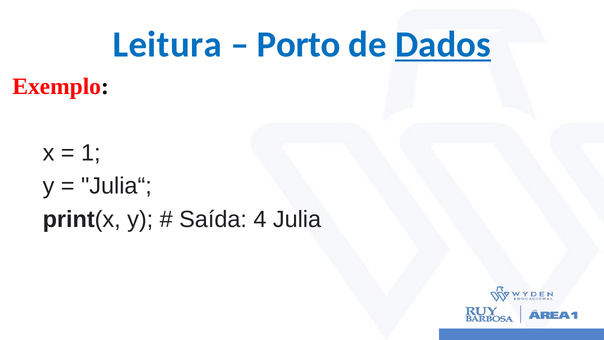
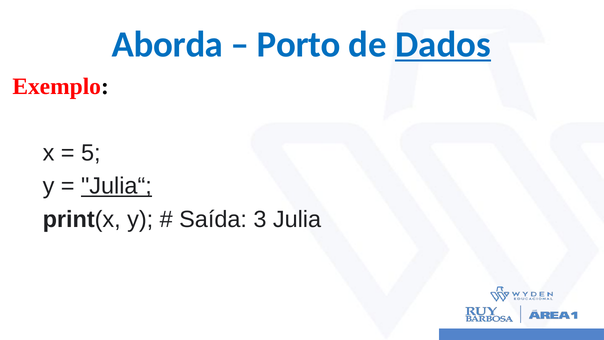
Leitura: Leitura -> Aborda
1: 1 -> 5
Julia“ underline: none -> present
4: 4 -> 3
